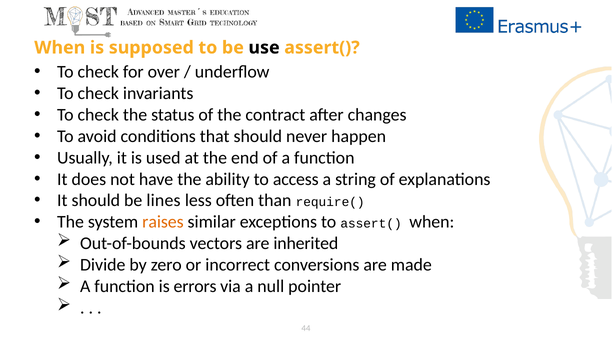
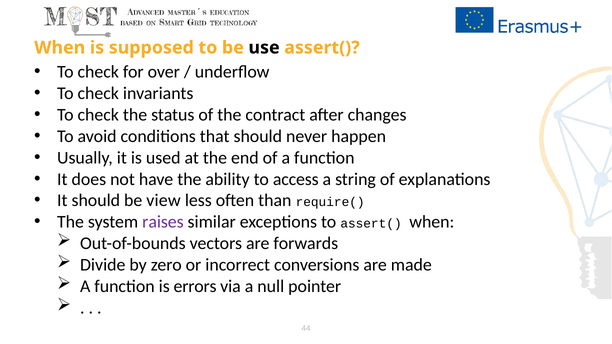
lines: lines -> view
raises colour: orange -> purple
inherited: inherited -> forwards
